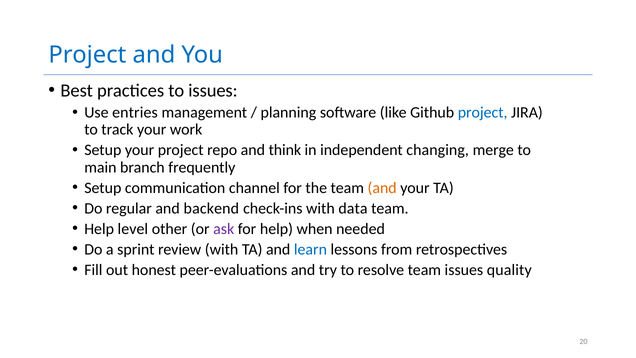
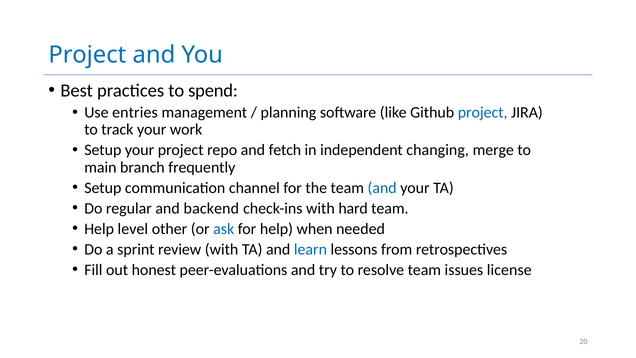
to issues: issues -> spend
think: think -> fetch
and at (382, 188) colour: orange -> blue
data: data -> hard
ask colour: purple -> blue
quality: quality -> license
